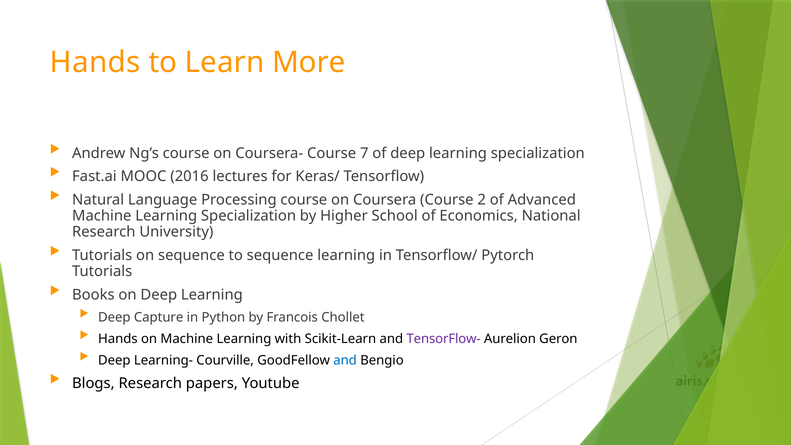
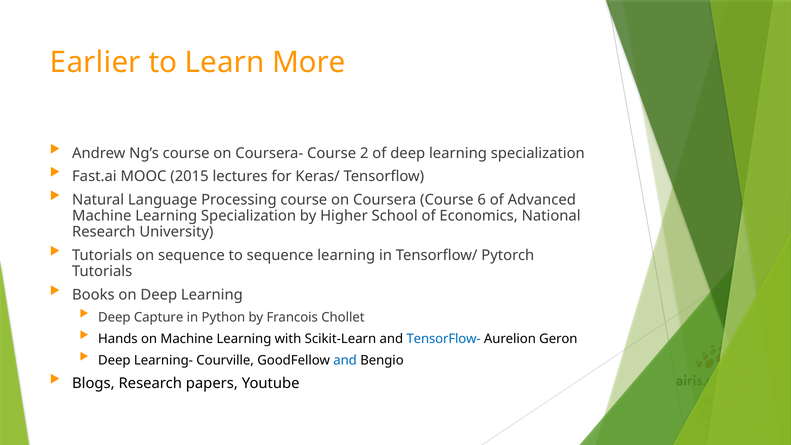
Hands at (95, 62): Hands -> Earlier
7: 7 -> 2
2016: 2016 -> 2015
2: 2 -> 6
TensorFlow- colour: purple -> blue
